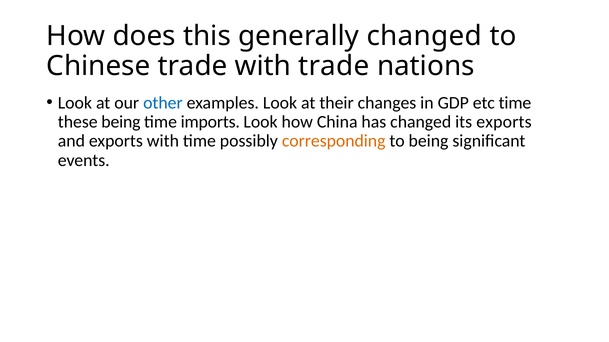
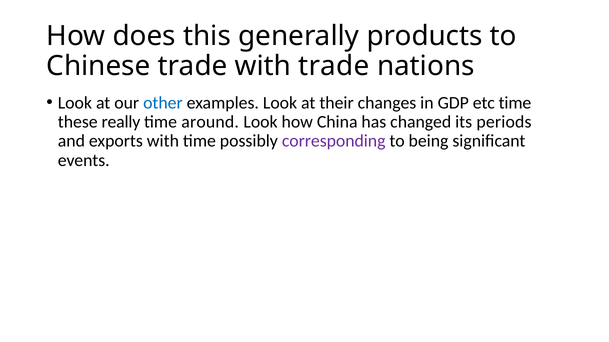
generally changed: changed -> products
these being: being -> really
imports: imports -> around
its exports: exports -> periods
corresponding colour: orange -> purple
